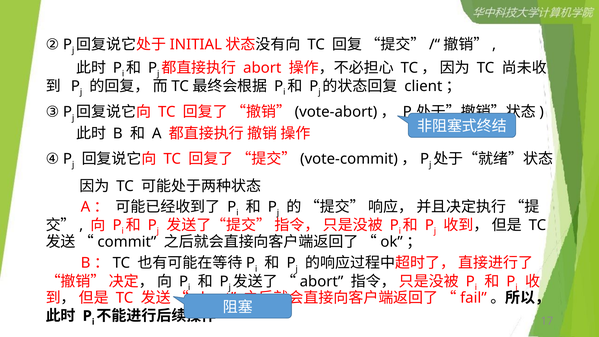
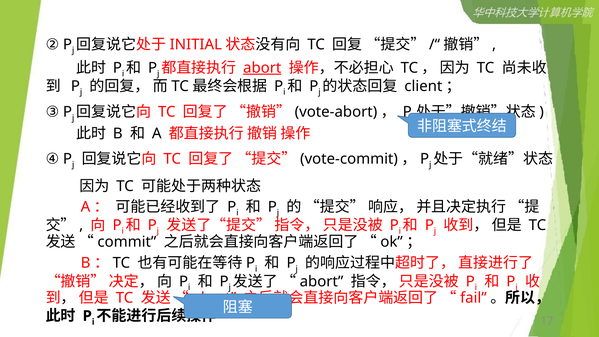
abort at (262, 68) underline: none -> present
